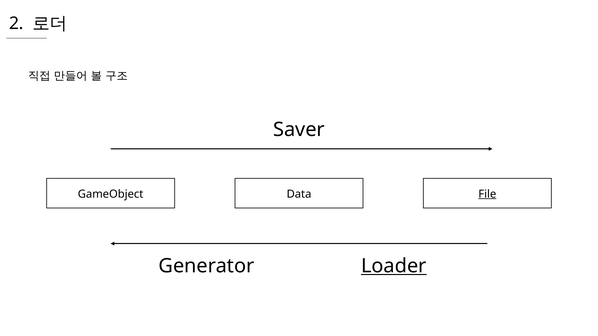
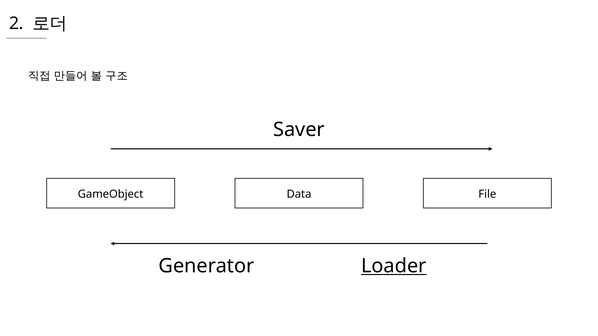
File underline: present -> none
